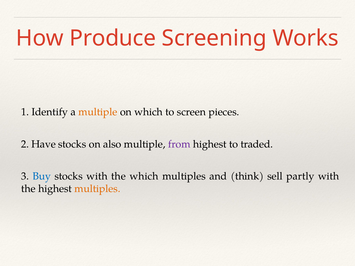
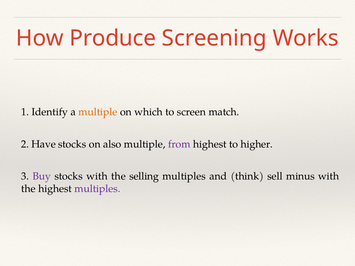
pieces: pieces -> match
traded: traded -> higher
Buy colour: blue -> purple
the which: which -> selling
partly: partly -> minus
multiples at (97, 189) colour: orange -> purple
